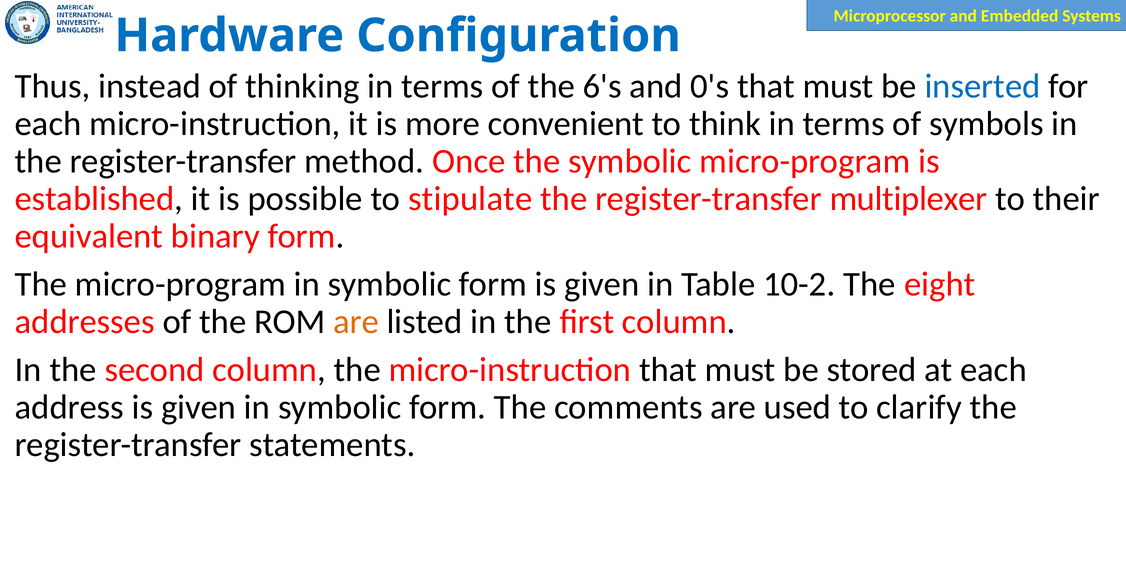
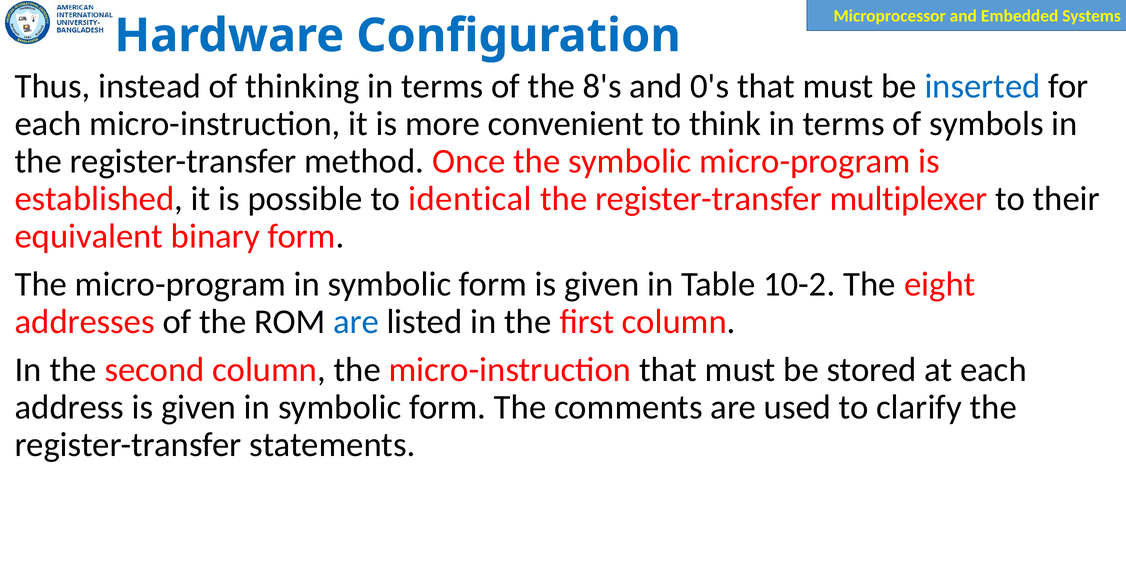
6's: 6's -> 8's
stipulate: stipulate -> identical
are at (356, 322) colour: orange -> blue
